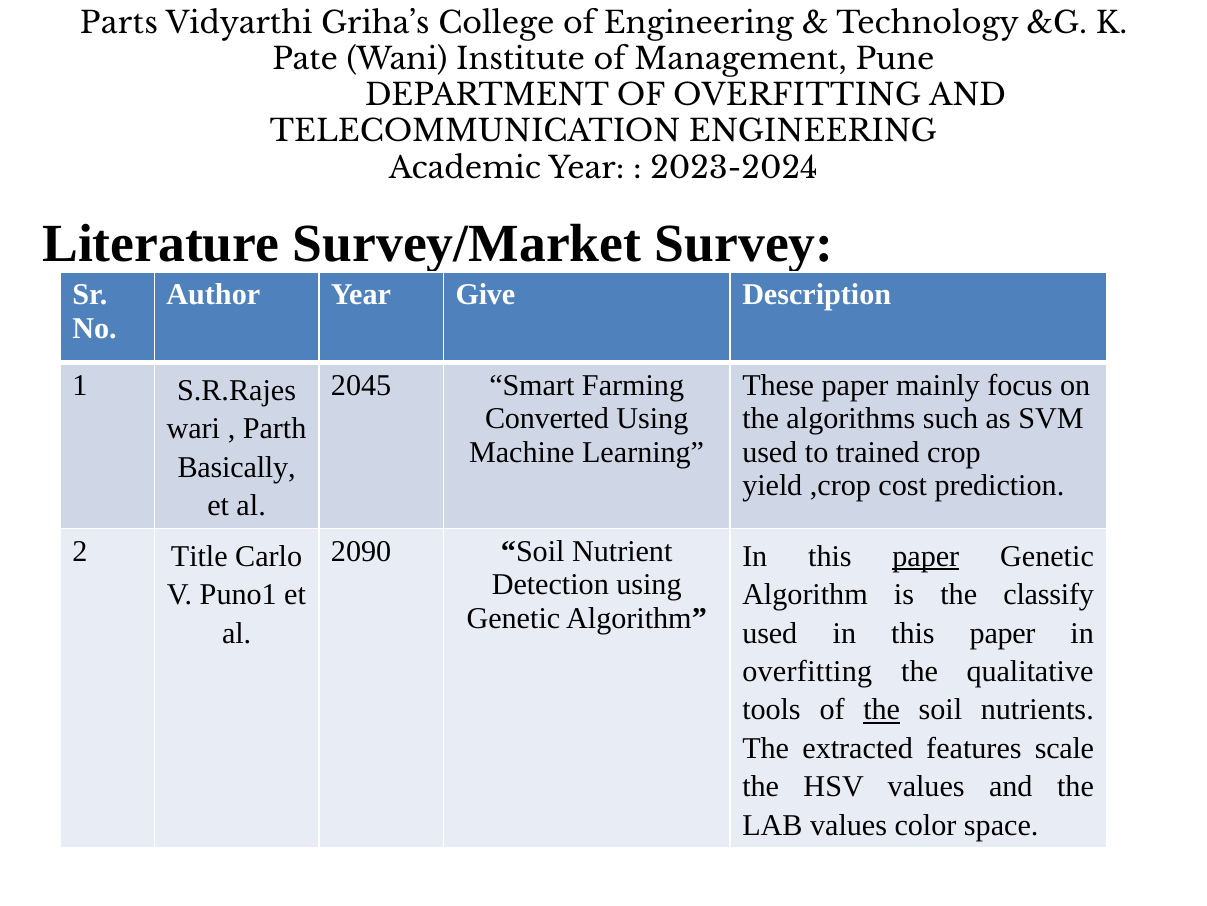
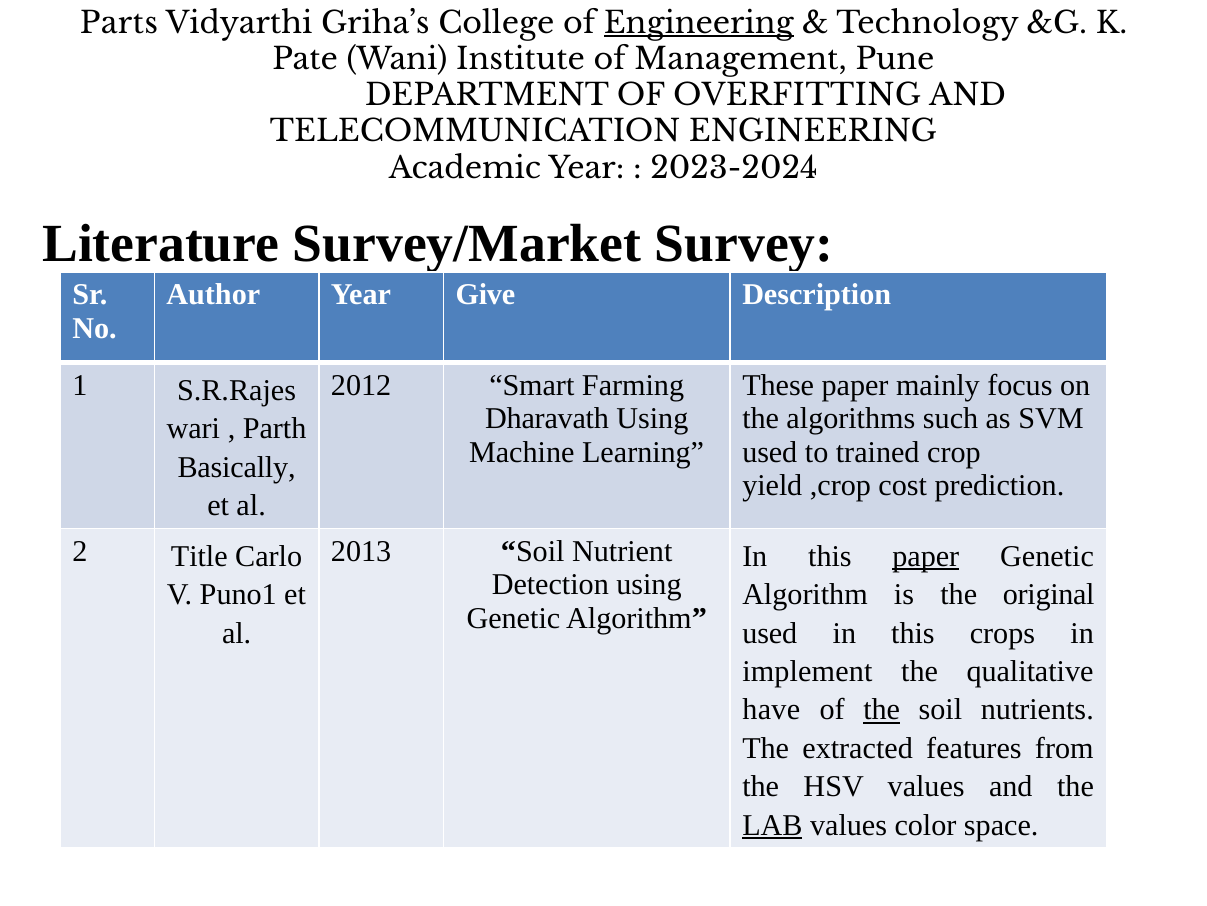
Engineering at (699, 23) underline: none -> present
2045: 2045 -> 2012
Converted: Converted -> Dharavath
2090: 2090 -> 2013
classify: classify -> original
used in this paper: paper -> crops
overfitting at (807, 671): overfitting -> implement
tools: tools -> have
scale: scale -> from
LAB underline: none -> present
